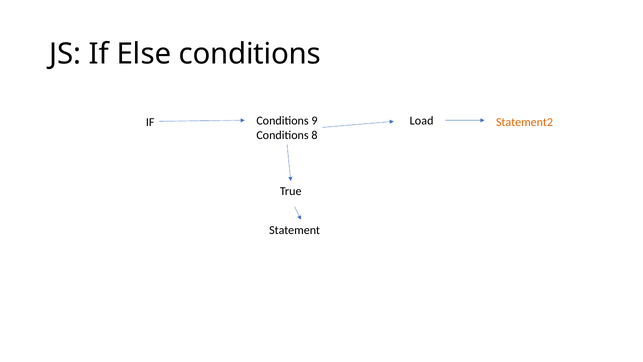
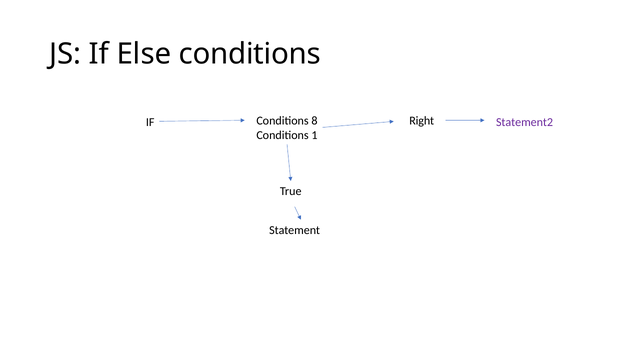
Load: Load -> Right
9: 9 -> 8
Statement2 colour: orange -> purple
8: 8 -> 1
